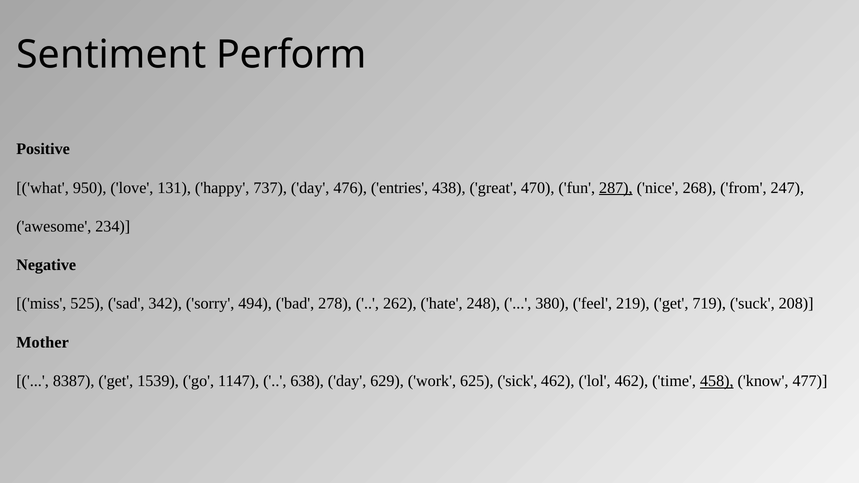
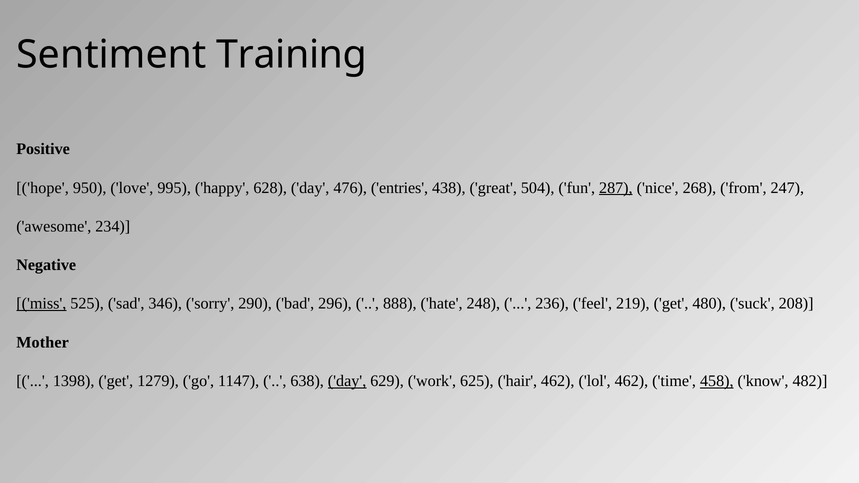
Perform: Perform -> Training
what: what -> hope
131: 131 -> 995
737: 737 -> 628
470: 470 -> 504
miss underline: none -> present
342: 342 -> 346
494: 494 -> 290
278: 278 -> 296
262: 262 -> 888
380: 380 -> 236
719: 719 -> 480
8387: 8387 -> 1398
1539: 1539 -> 1279
day at (347, 381) underline: none -> present
sick: sick -> hair
477: 477 -> 482
